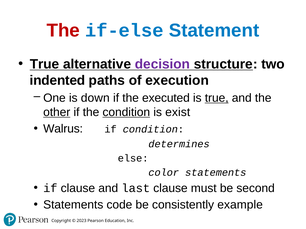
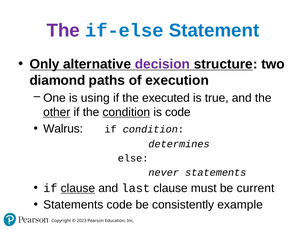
The at (63, 31) colour: red -> purple
True at (45, 64): True -> Only
indented: indented -> diamond
down: down -> using
true at (217, 98) underline: present -> none
is exist: exist -> code
color: color -> never
clause at (78, 189) underline: none -> present
second: second -> current
